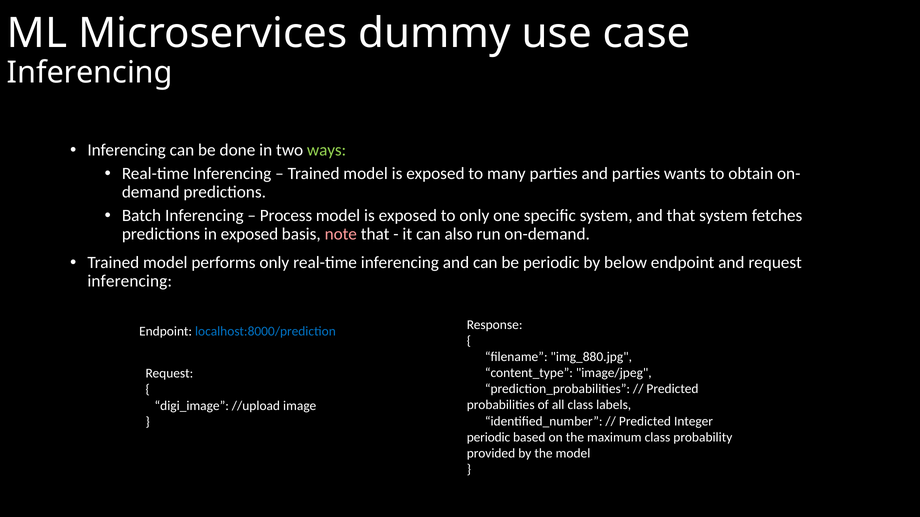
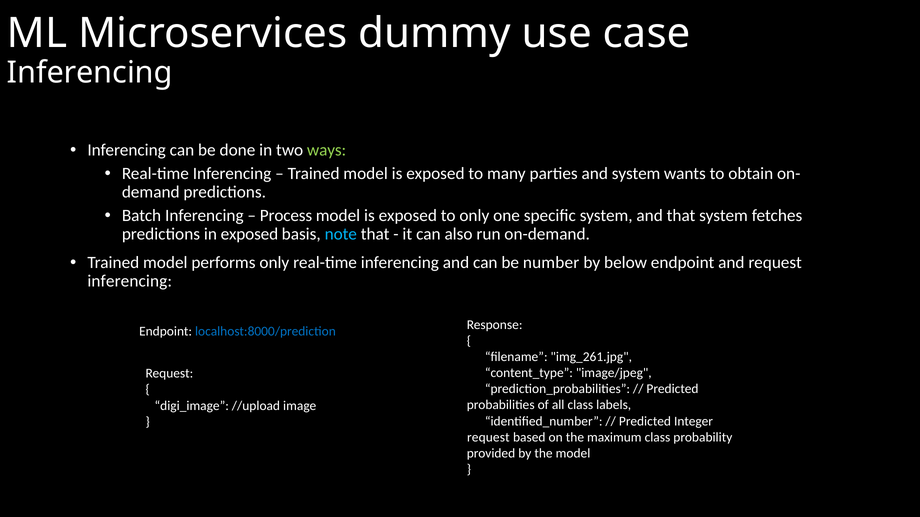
and parties: parties -> system
note colour: pink -> light blue
be periodic: periodic -> number
img_880.jpg: img_880.jpg -> img_261.jpg
periodic at (488, 438): periodic -> request
